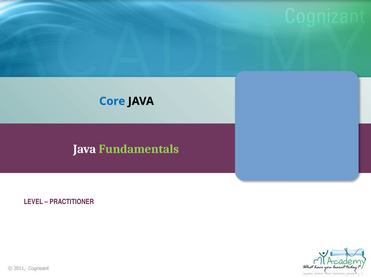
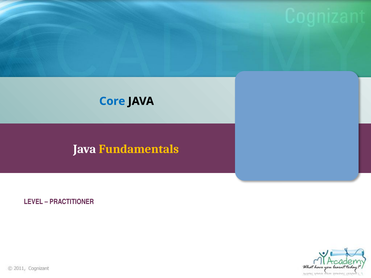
Fundamentals colour: light green -> yellow
